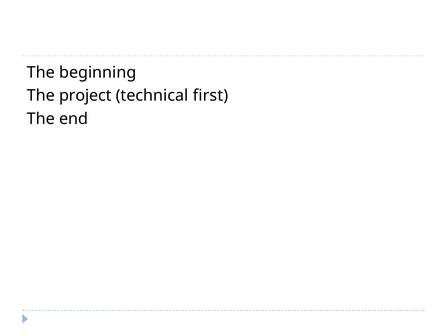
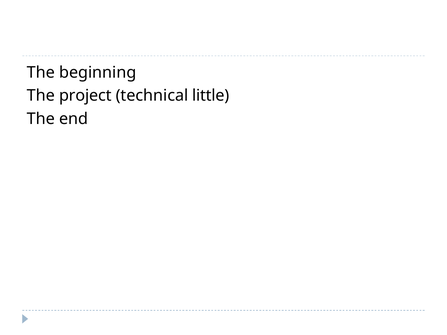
first: first -> little
